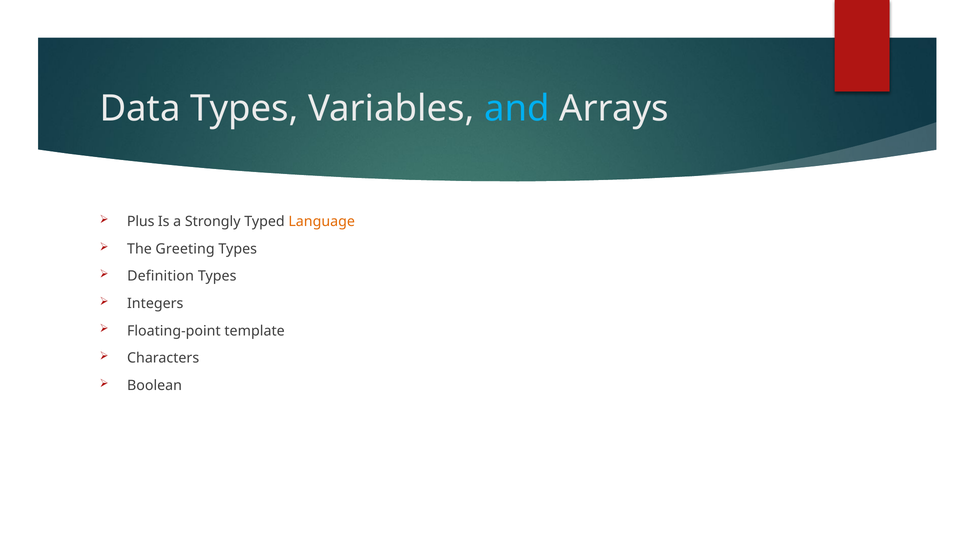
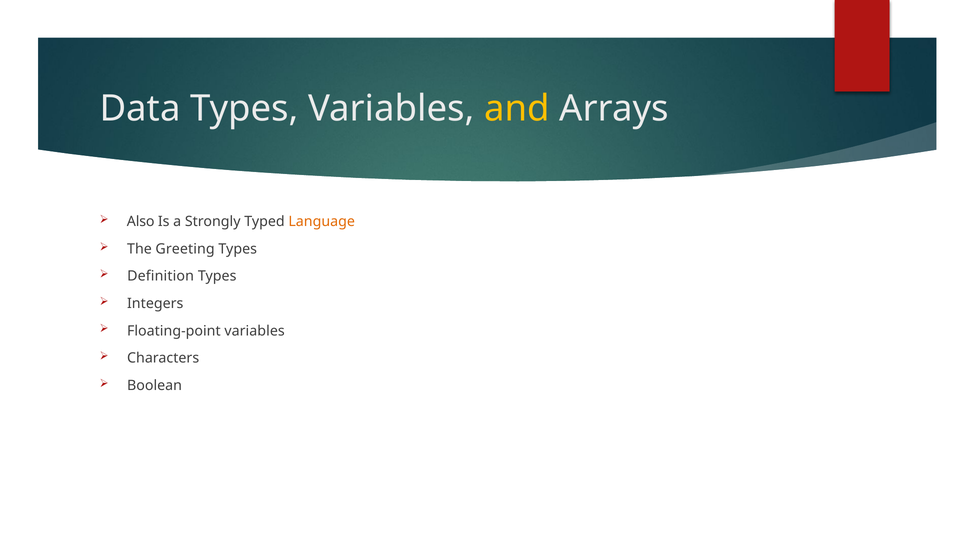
and colour: light blue -> yellow
Plus: Plus -> Also
Floating-point template: template -> variables
